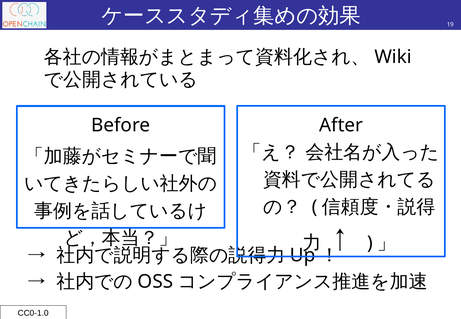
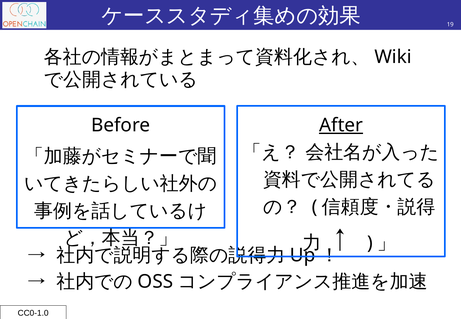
After underline: none -> present
